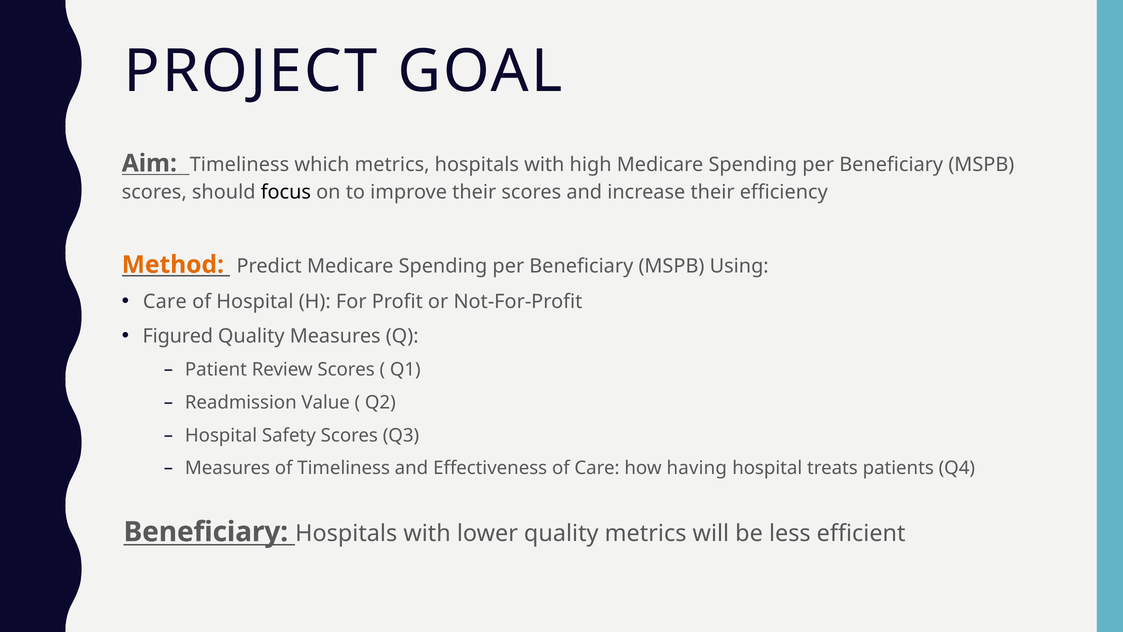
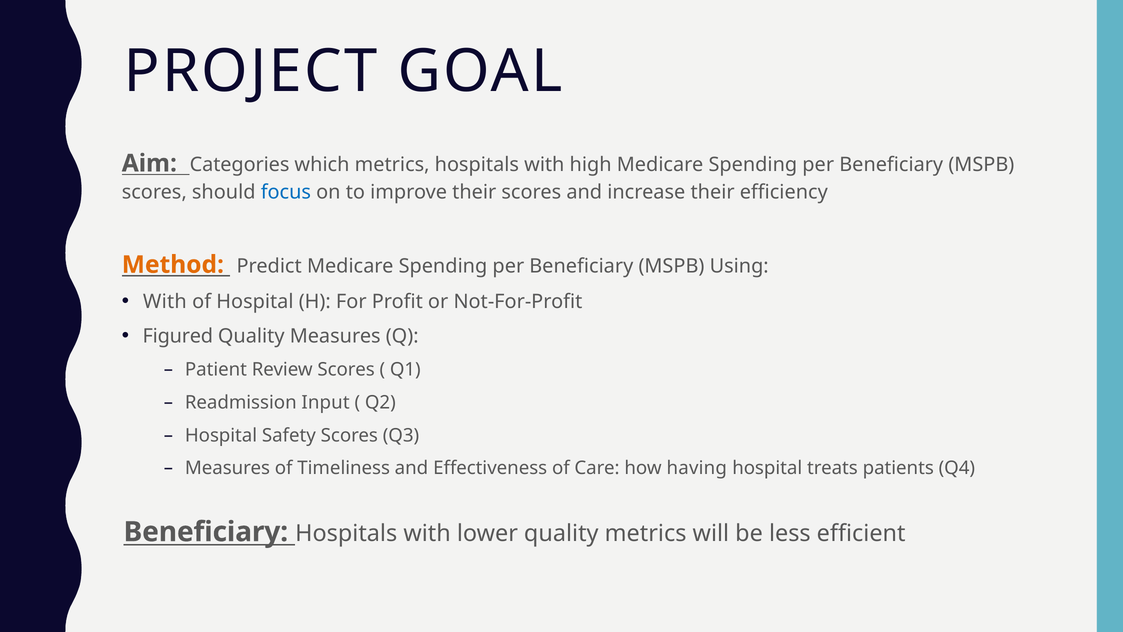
Aim Timeliness: Timeliness -> Categories
focus colour: black -> blue
Care at (165, 301): Care -> With
Value: Value -> Input
